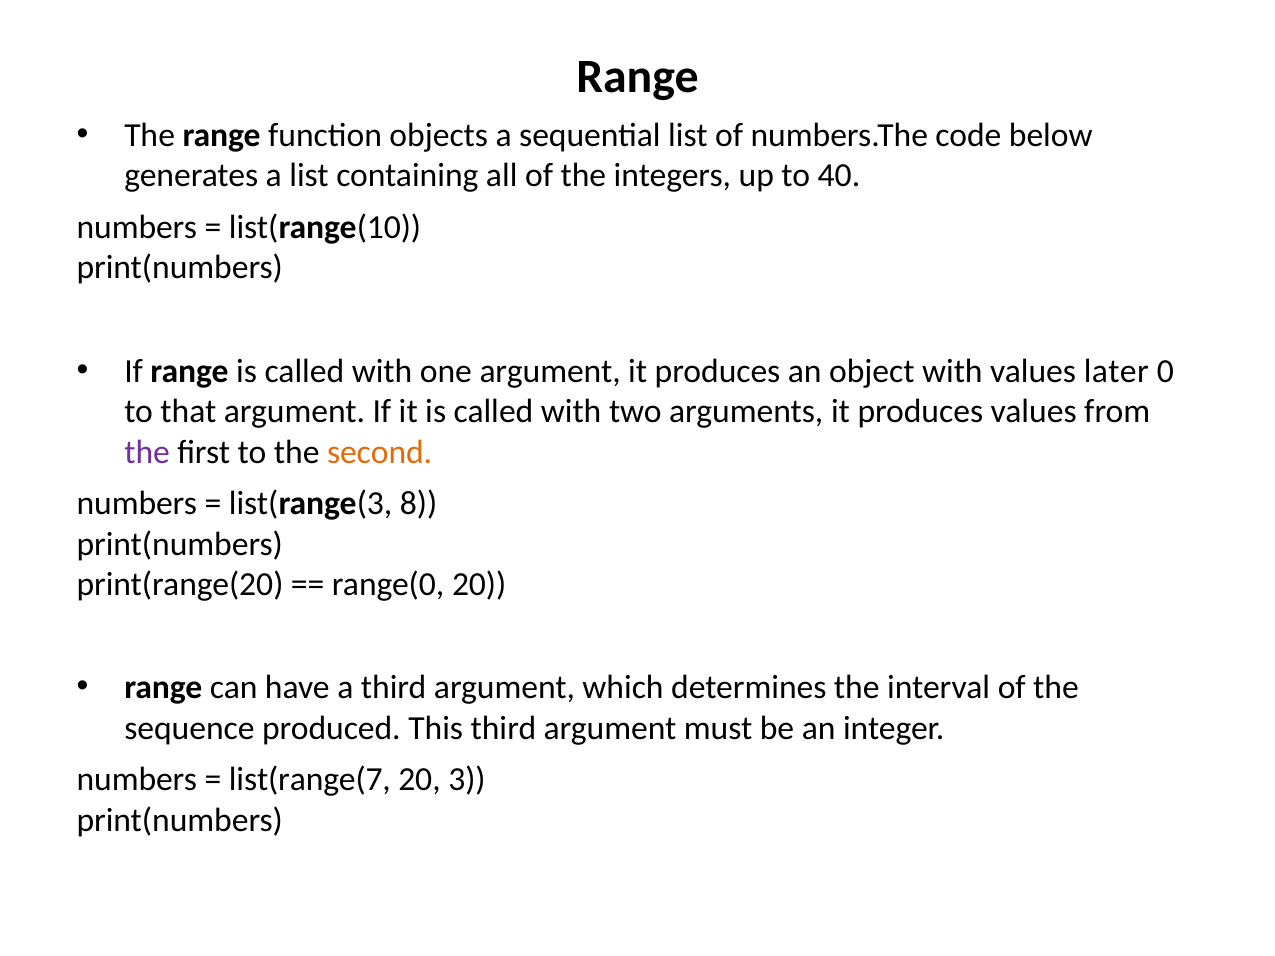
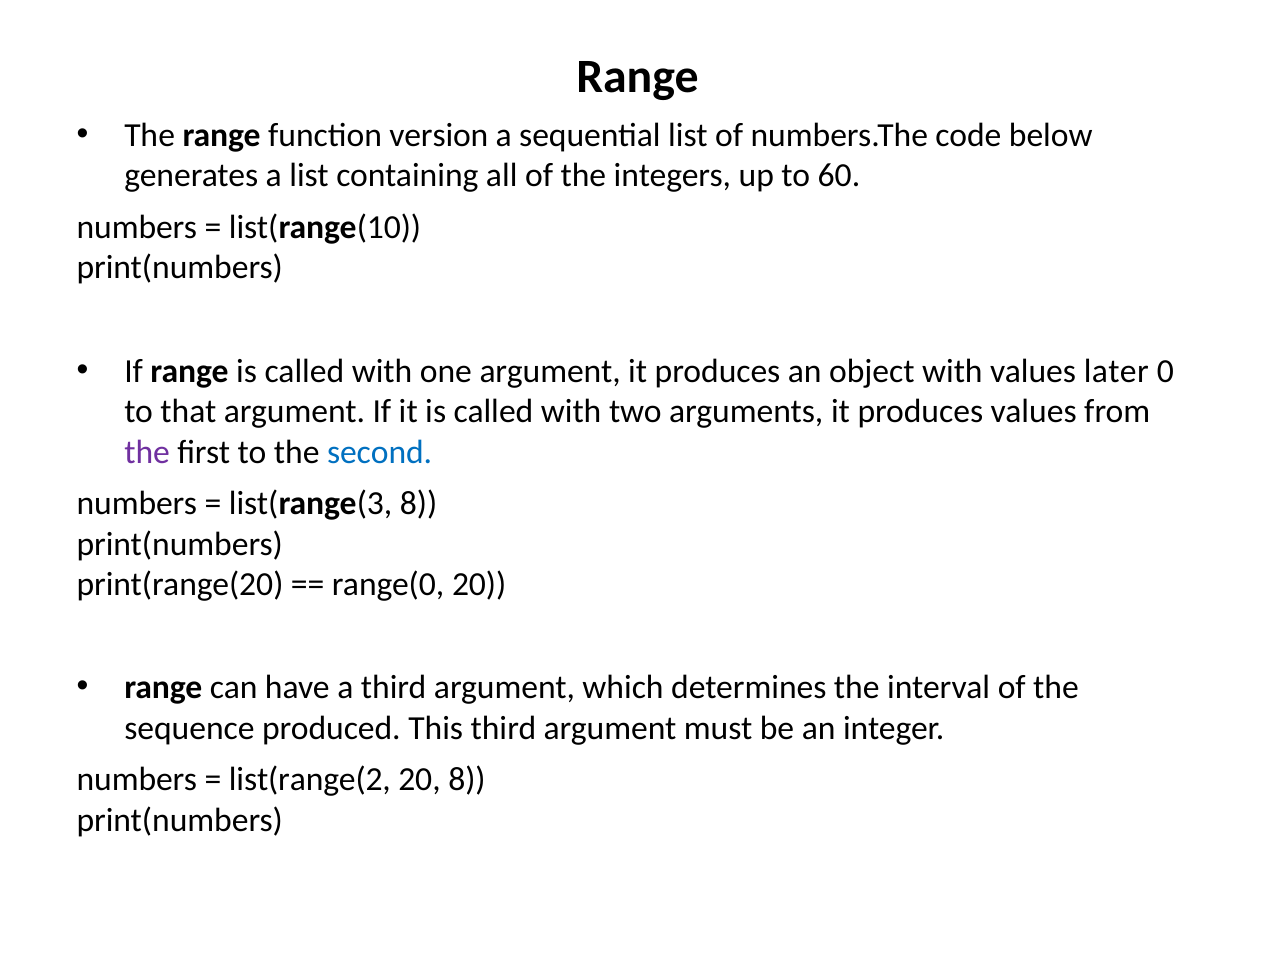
objects: objects -> version
40: 40 -> 60
second colour: orange -> blue
list(range(7: list(range(7 -> list(range(2
20 3: 3 -> 8
